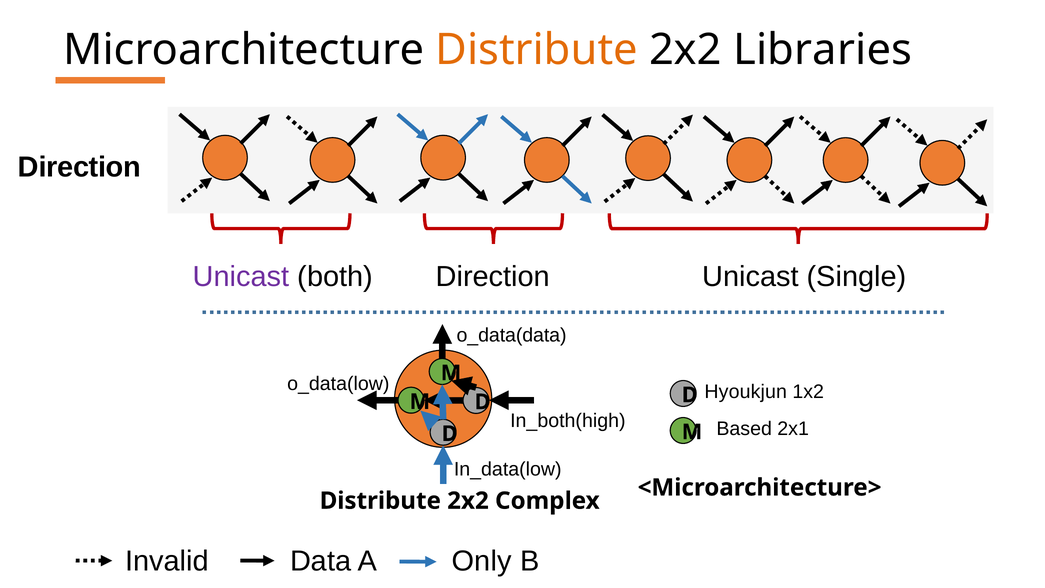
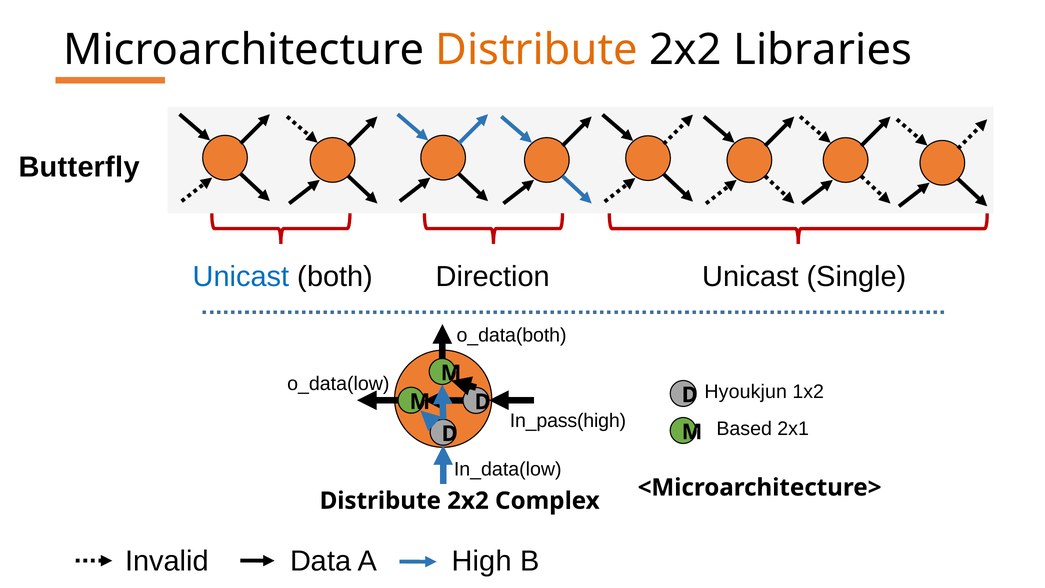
Direction at (79, 167): Direction -> Butterfly
Unicast at (241, 277) colour: purple -> blue
o_data(data: o_data(data -> o_data(both
In_both(high: In_both(high -> In_pass(high
Only: Only -> High
